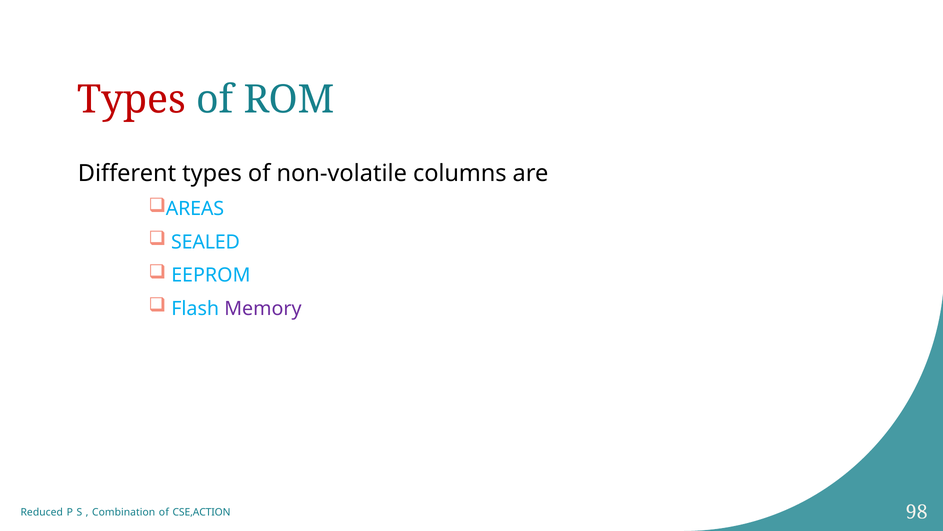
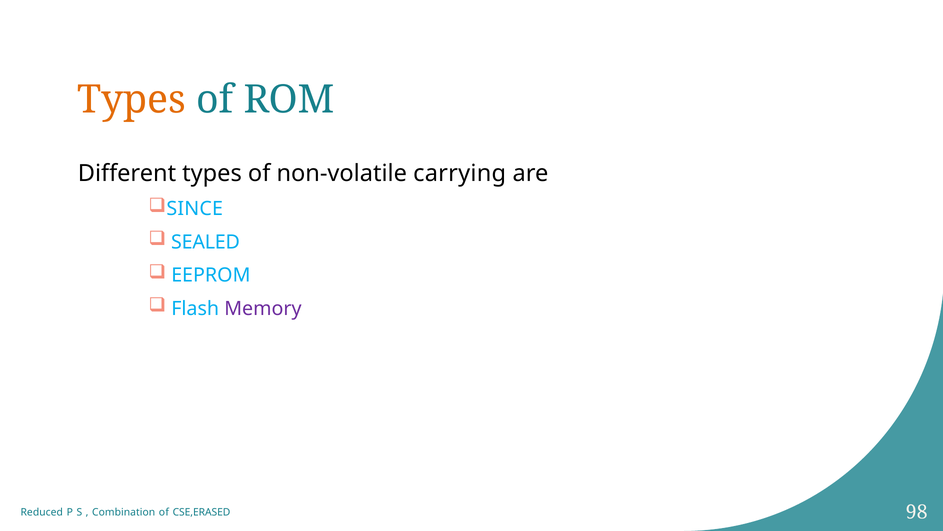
Types at (132, 100) colour: red -> orange
columns: columns -> carrying
AREAS: AREAS -> SINCE
CSE,ACTION: CSE,ACTION -> CSE,ERASED
